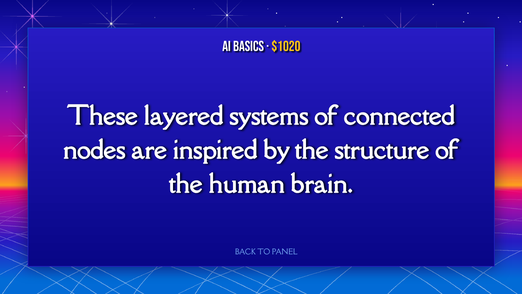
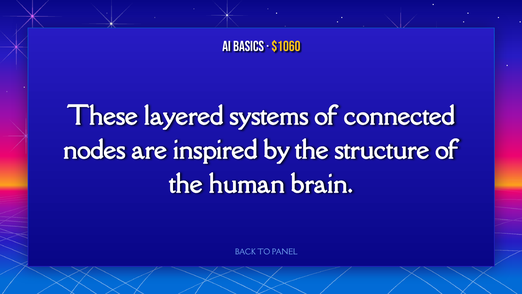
$1020: $1020 -> $1060
